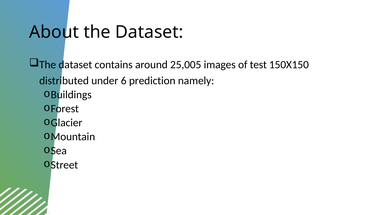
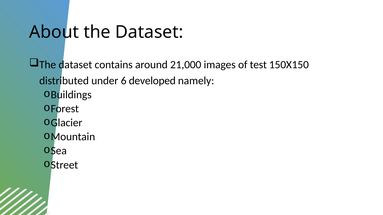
25,005: 25,005 -> 21,000
prediction: prediction -> developed
